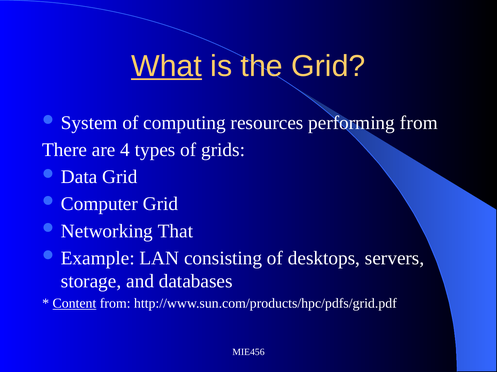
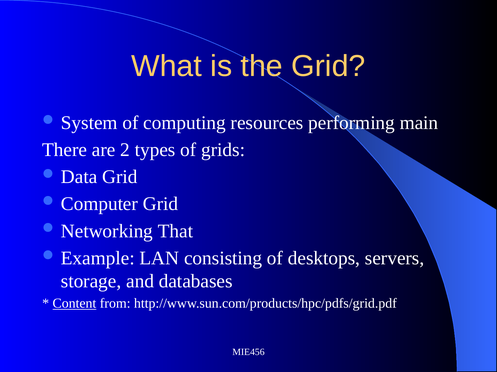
What underline: present -> none
performing from: from -> main
4: 4 -> 2
